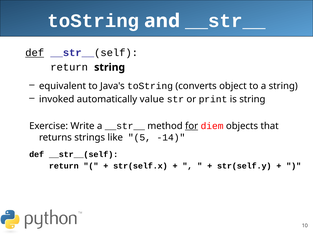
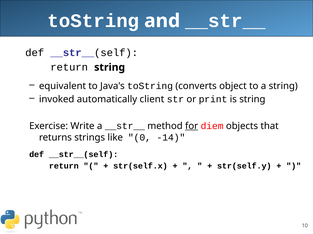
def at (35, 53) underline: present -> none
value: value -> client
5: 5 -> 0
